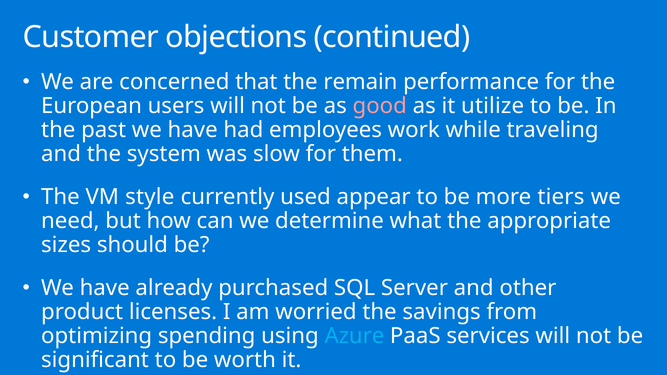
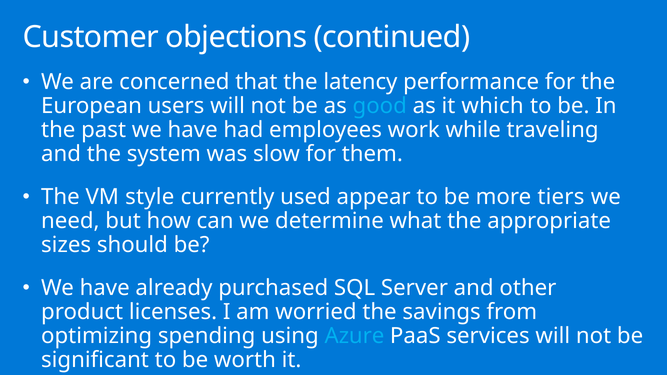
remain: remain -> latency
good colour: pink -> light blue
utilize: utilize -> which
